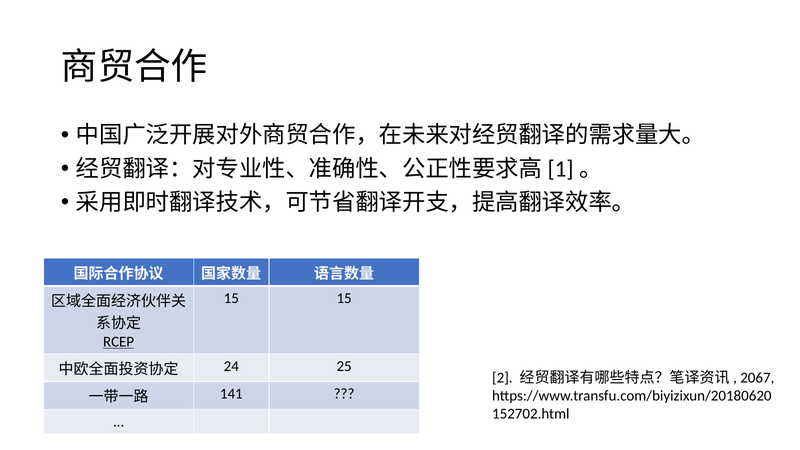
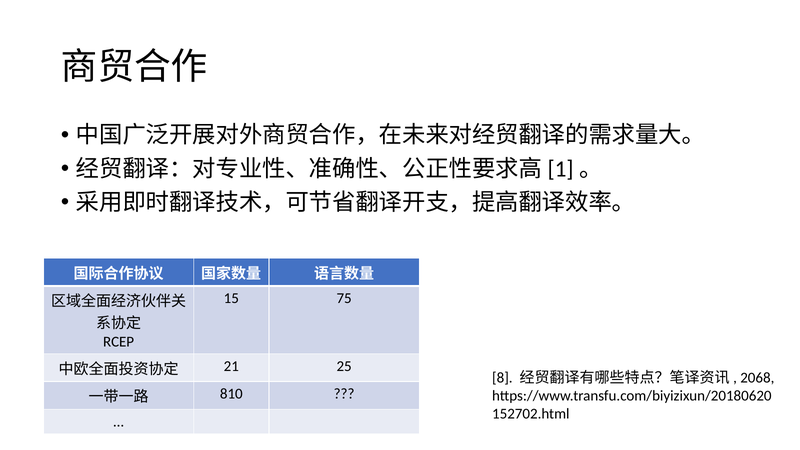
15 15: 15 -> 75
RCEP underline: present -> none
24: 24 -> 21
2: 2 -> 8
2067: 2067 -> 2068
141: 141 -> 810
